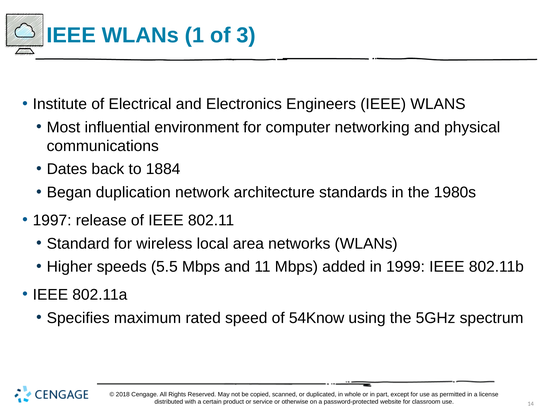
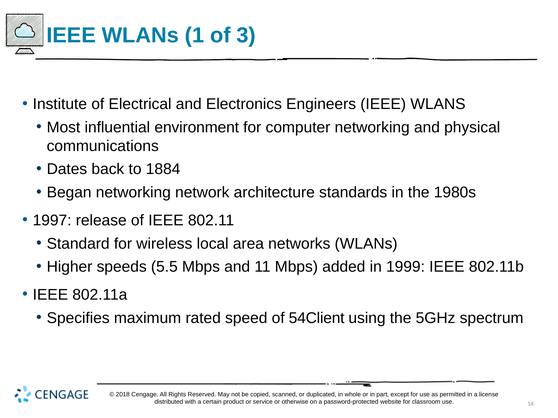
Began duplication: duplication -> networking
54Know: 54Know -> 54Client
